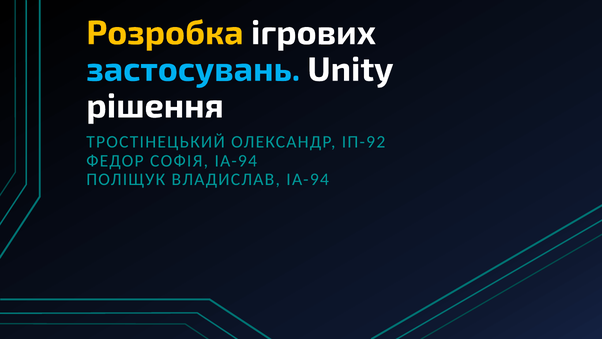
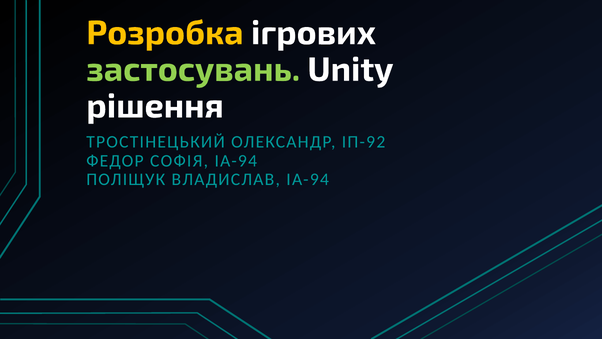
застосувань colour: light blue -> light green
